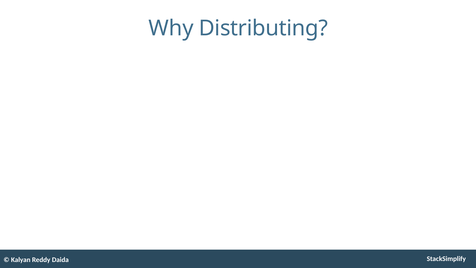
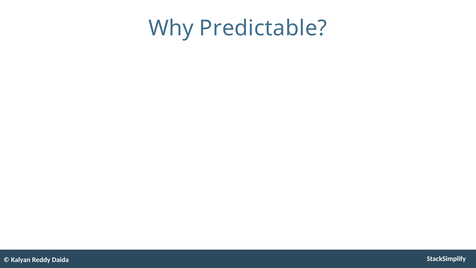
Distributing: Distributing -> Predictable
